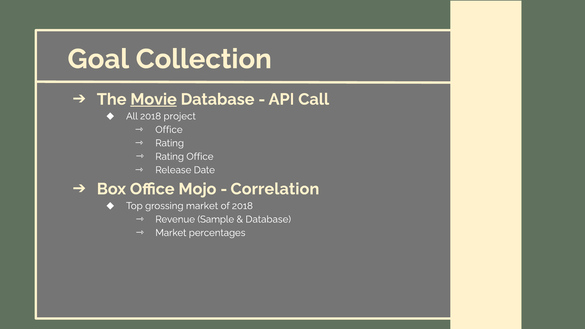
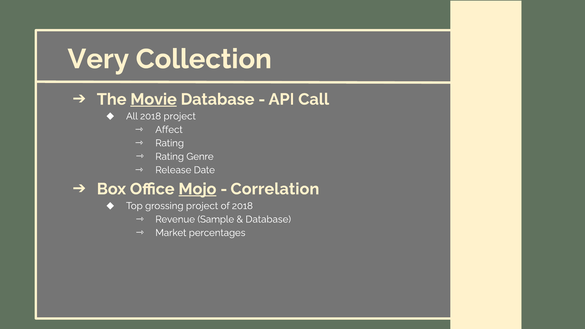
Goal: Goal -> Very
Office at (169, 130): Office -> Affect
Rating Office: Office -> Genre
Mojo underline: none -> present
grossing market: market -> project
